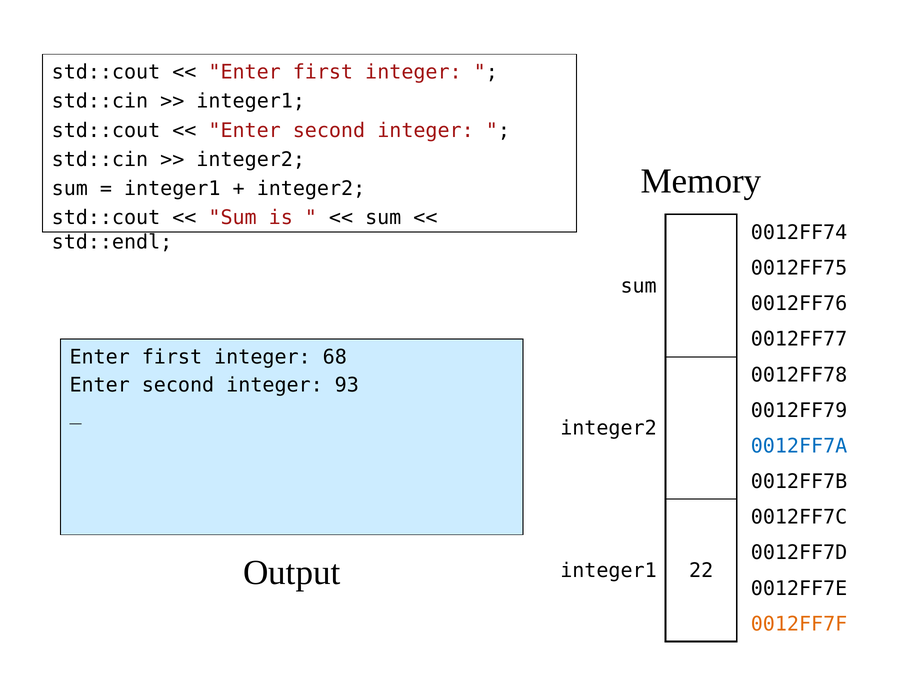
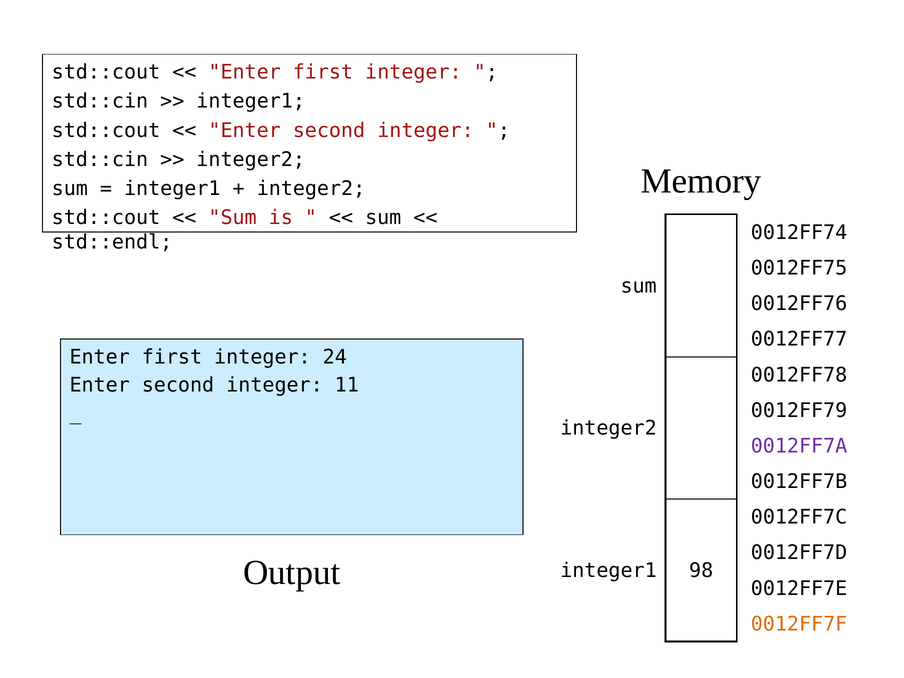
68: 68 -> 24
93: 93 -> 11
0012FF7A colour: blue -> purple
22: 22 -> 98
